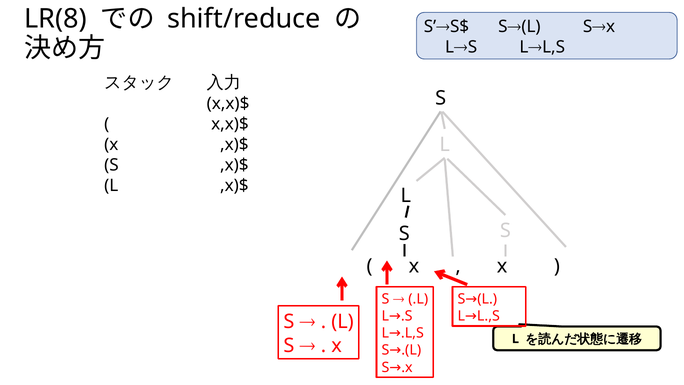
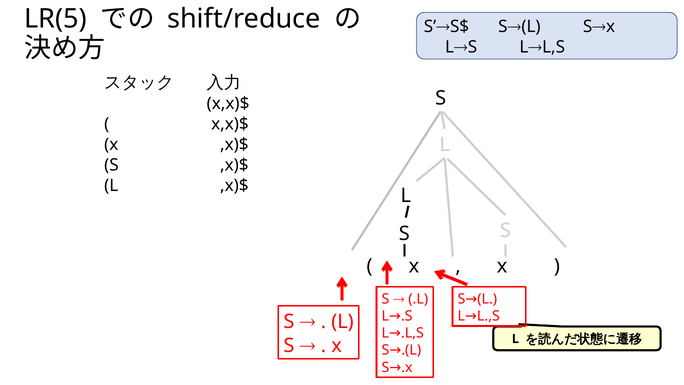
LR(8: LR(8 -> LR(5
